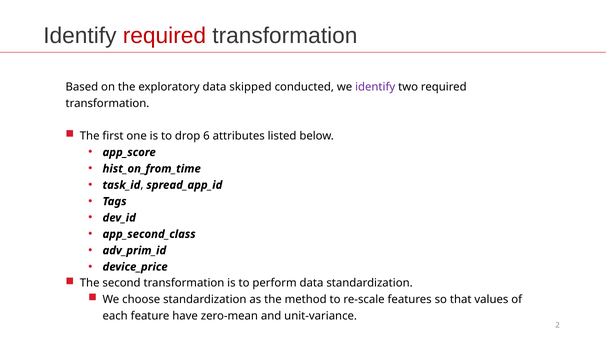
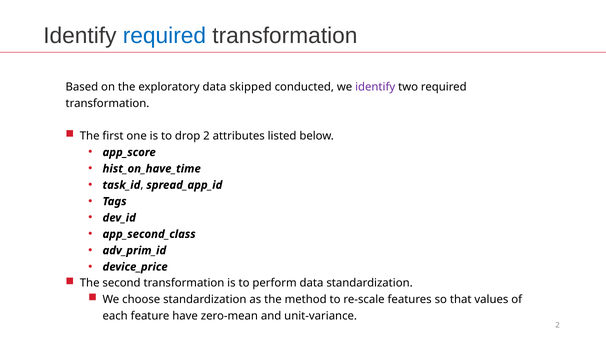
required at (164, 36) colour: red -> blue
drop 6: 6 -> 2
hist_on_from_time: hist_on_from_time -> hist_on_have_time
